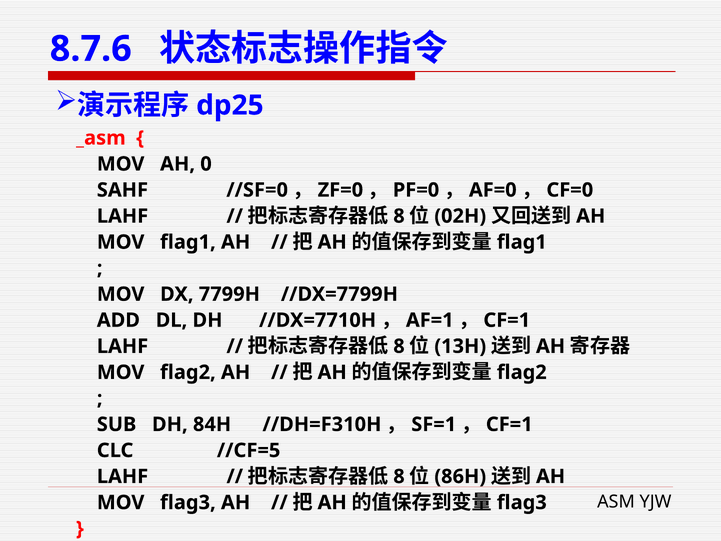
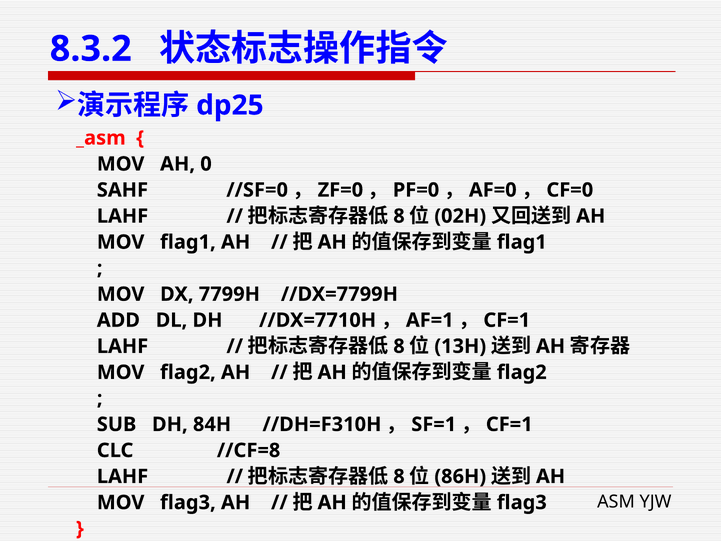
8.7.6: 8.7.6 -> 8.3.2
//CF=5: //CF=5 -> //CF=8
